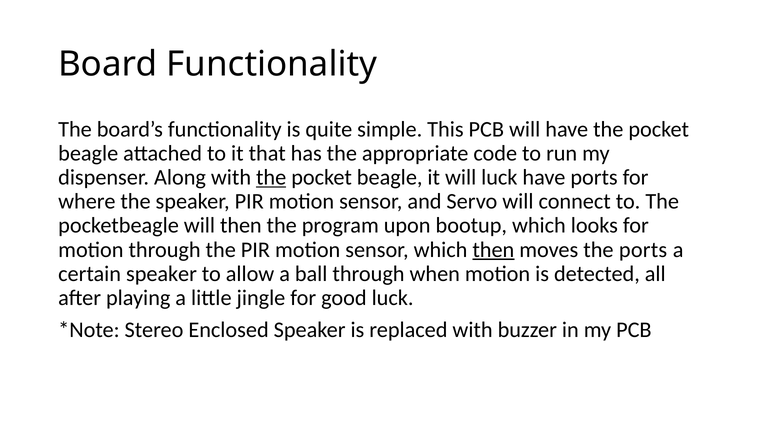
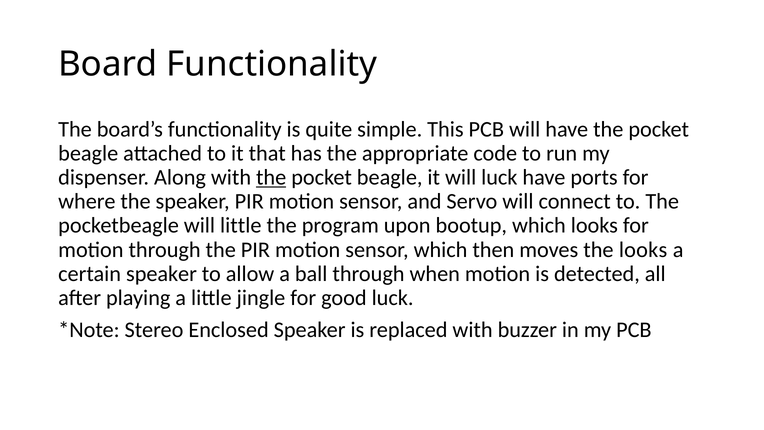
will then: then -> little
then at (493, 250) underline: present -> none
the ports: ports -> looks
